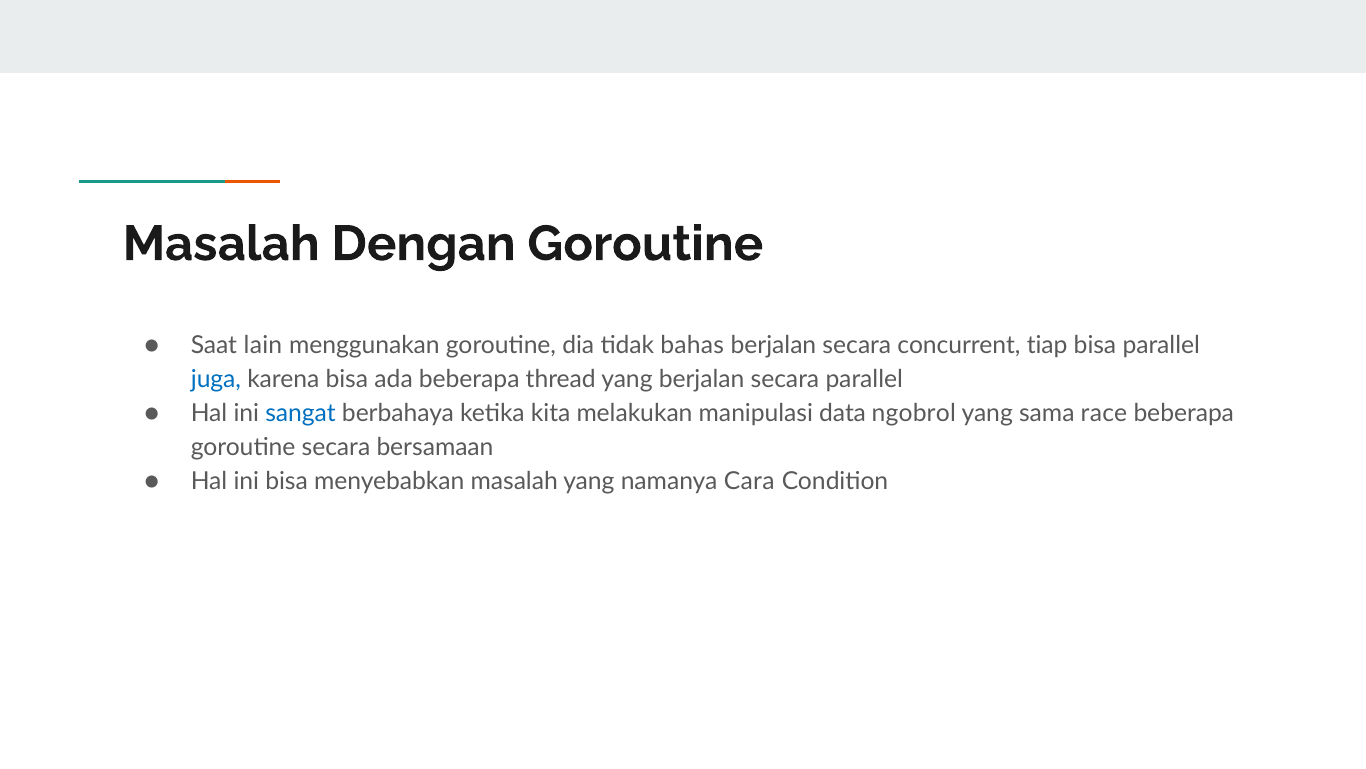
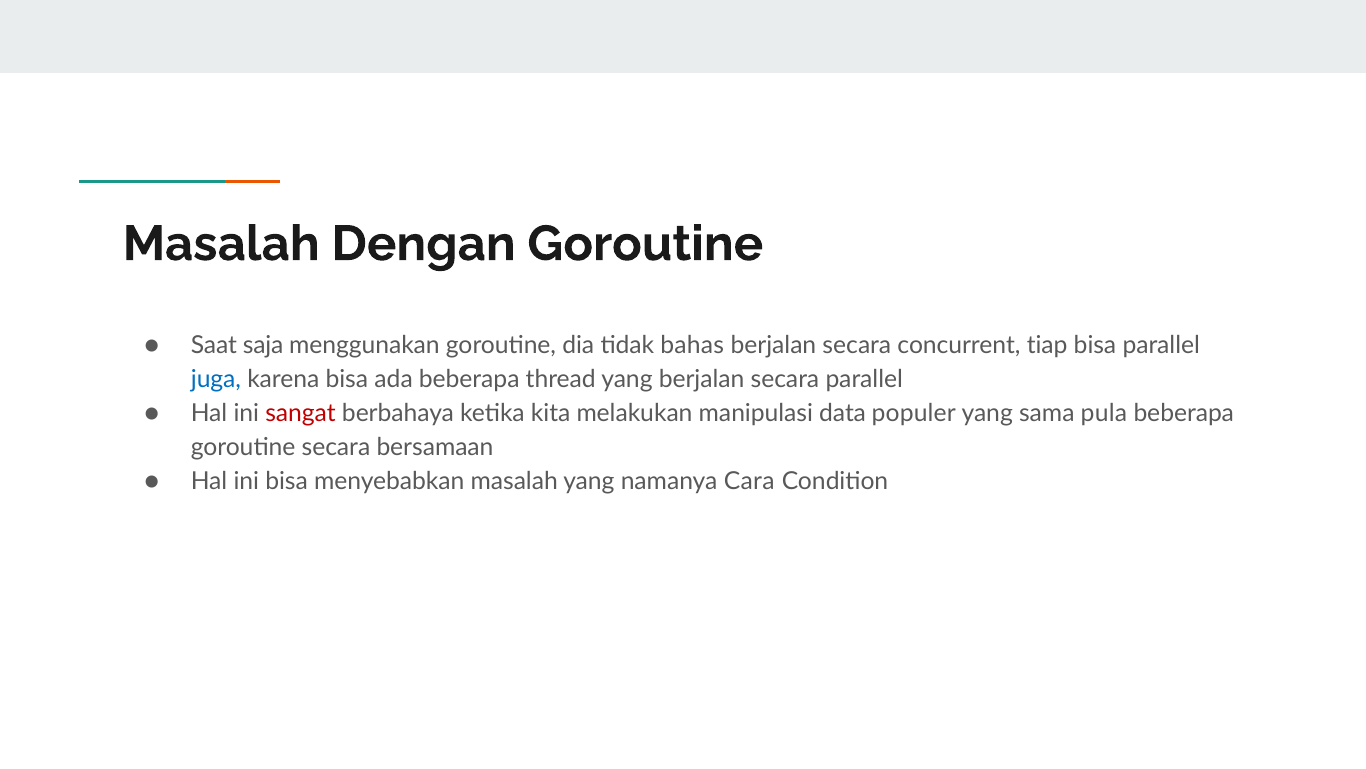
lain: lain -> saja
sangat colour: blue -> red
ngobrol: ngobrol -> populer
race: race -> pula
